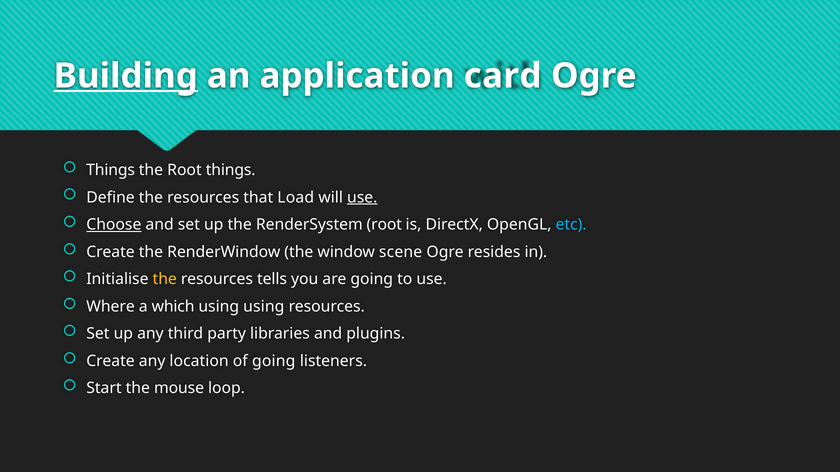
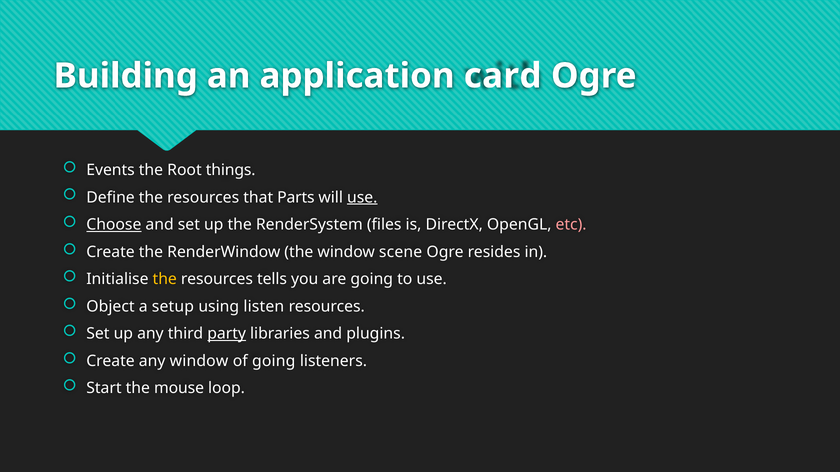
Building underline: present -> none
Things at (111, 170): Things -> Events
Load: Load -> Parts
RenderSystem root: root -> files
etc colour: light blue -> pink
Where: Where -> Object
which: which -> setup
using using: using -> listen
party underline: none -> present
any location: location -> window
